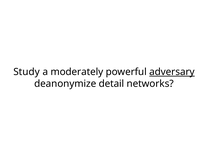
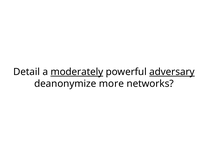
Study: Study -> Detail
moderately underline: none -> present
detail: detail -> more
